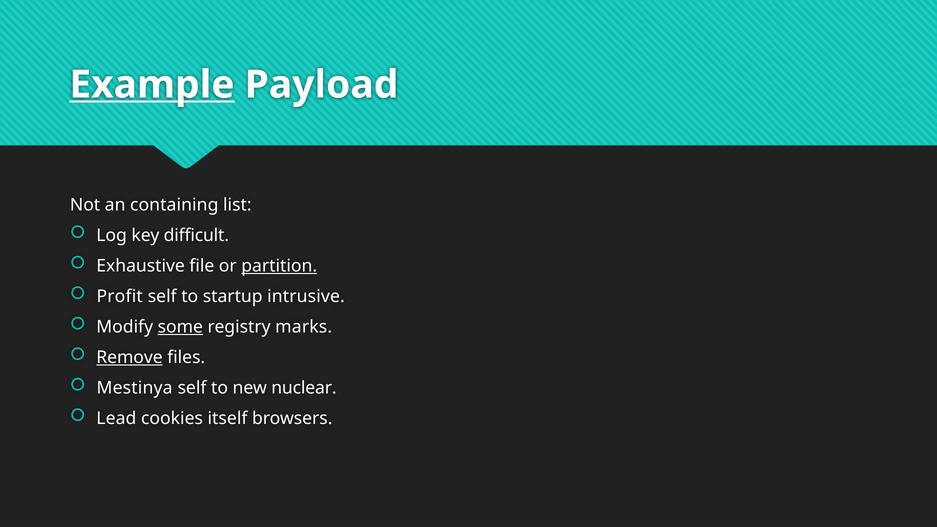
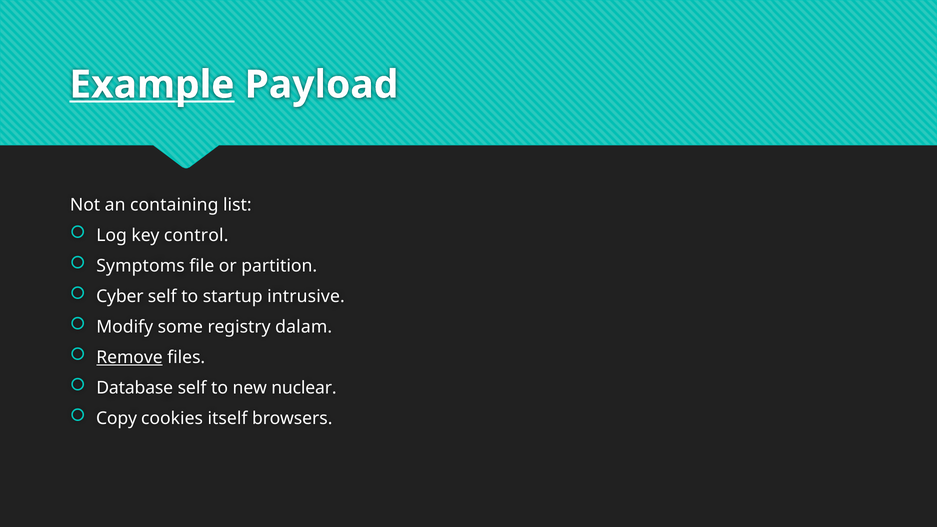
difficult: difficult -> control
Exhaustive: Exhaustive -> Symptoms
partition underline: present -> none
Profit: Profit -> Cyber
some underline: present -> none
marks: marks -> dalam
Mestinya: Mestinya -> Database
Lead: Lead -> Copy
